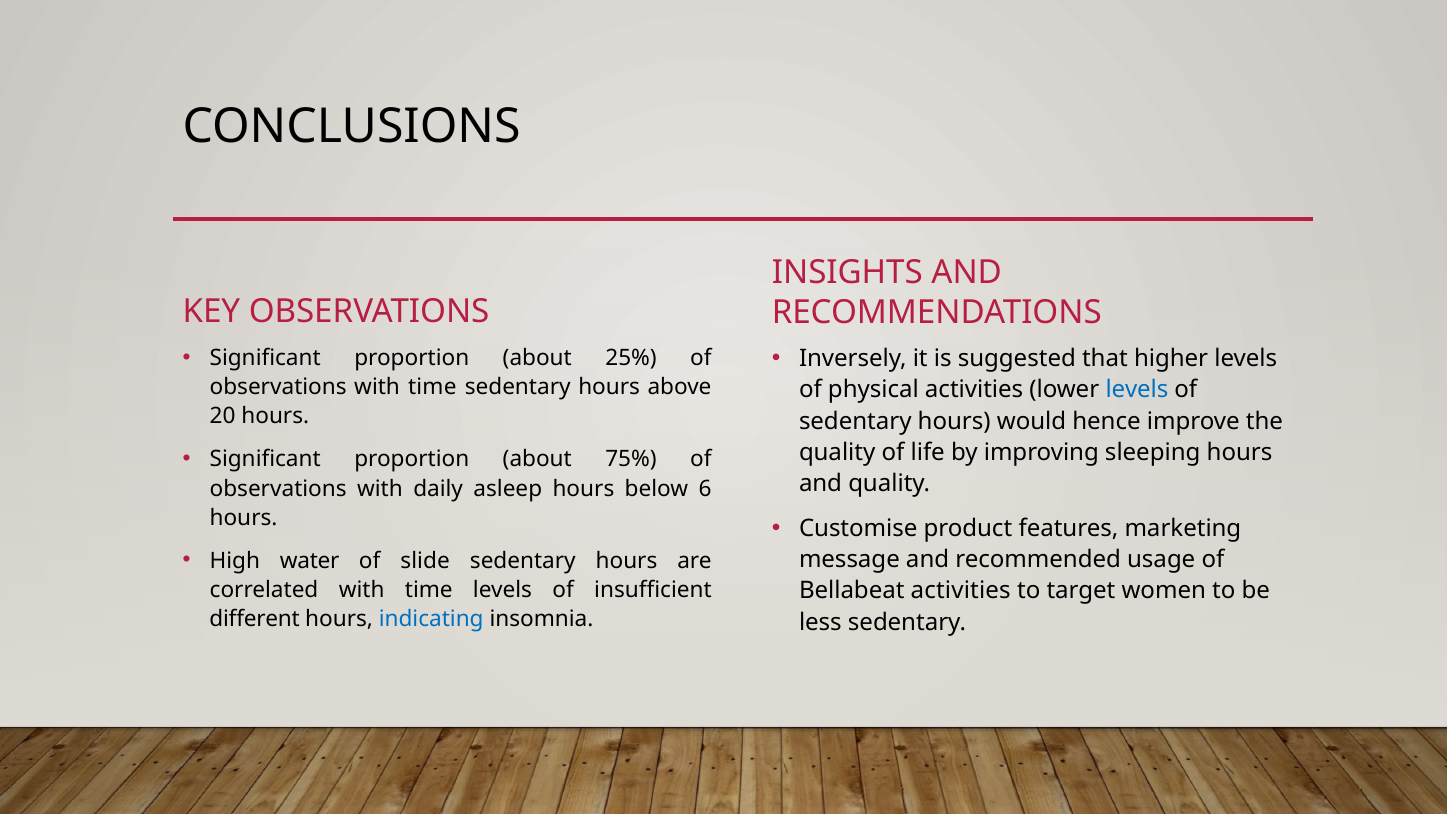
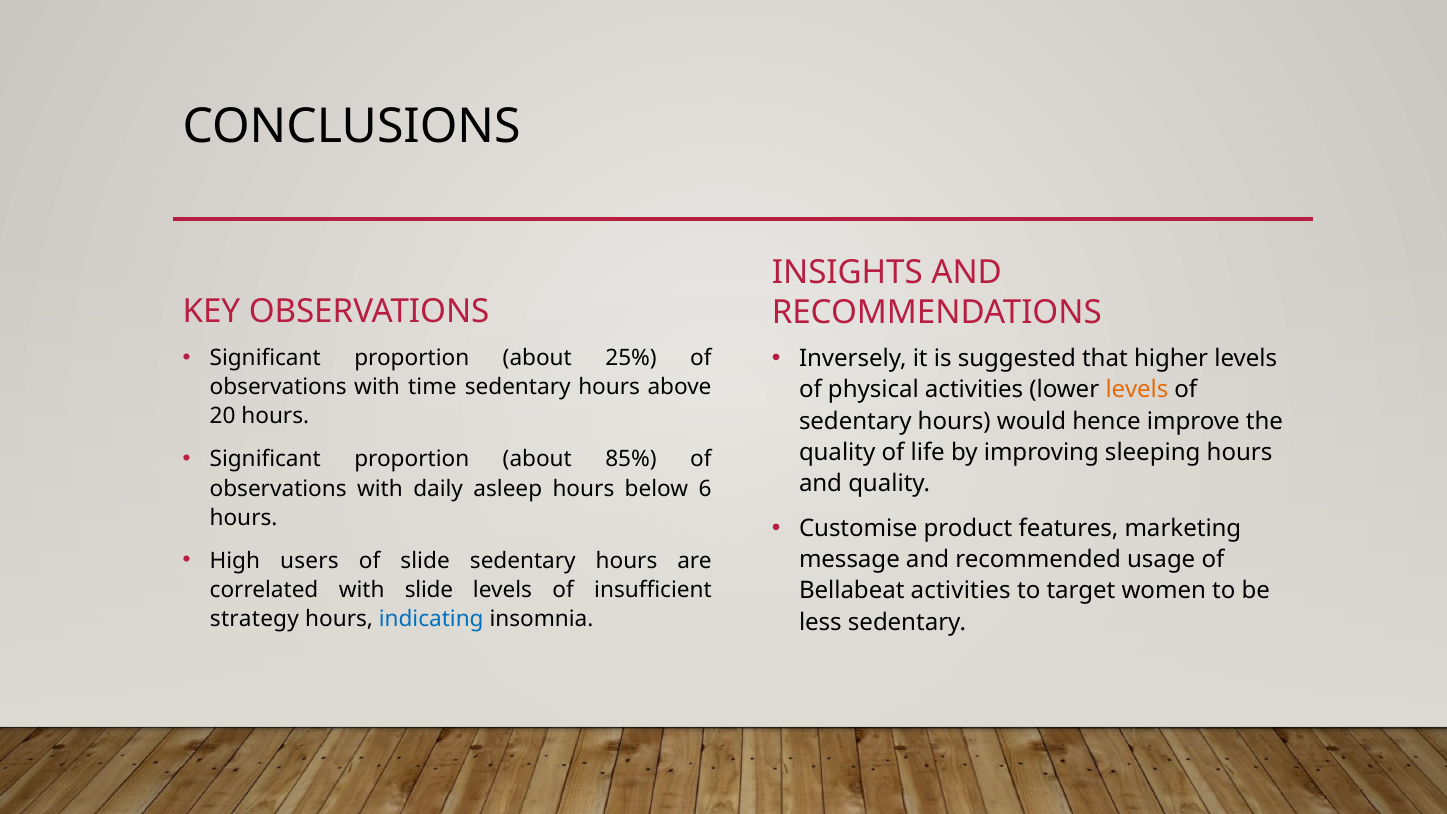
levels at (1137, 390) colour: blue -> orange
75%: 75% -> 85%
water: water -> users
correlated with time: time -> slide
different: different -> strategy
